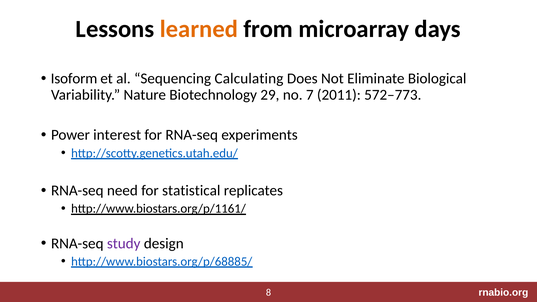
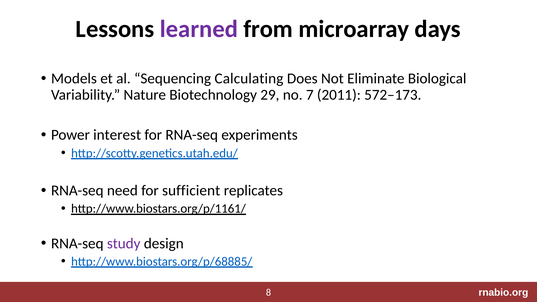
learned colour: orange -> purple
Isoform: Isoform -> Models
572–773: 572–773 -> 572–173
statistical: statistical -> sufficient
